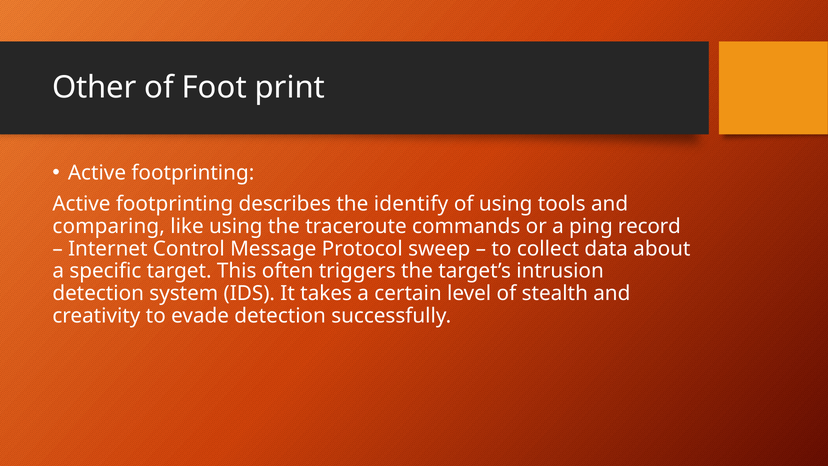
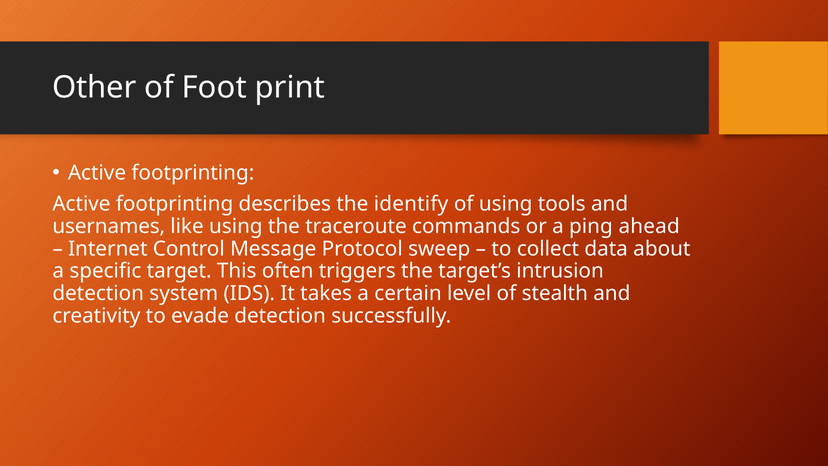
comparing: comparing -> usernames
record: record -> ahead
